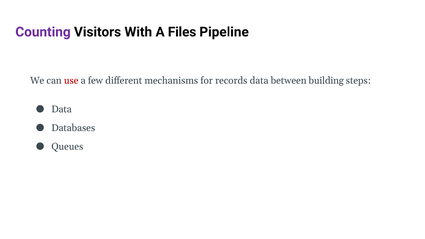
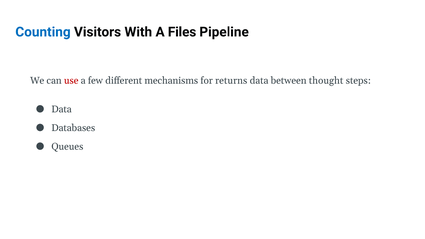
Counting colour: purple -> blue
records: records -> returns
building: building -> thought
